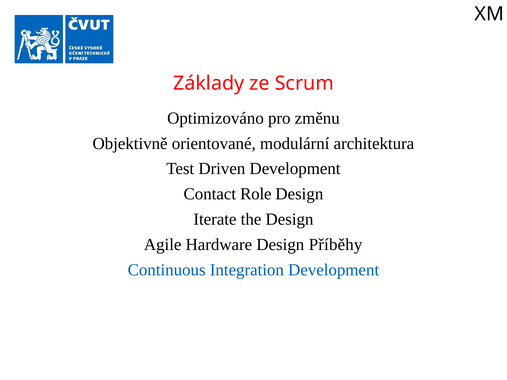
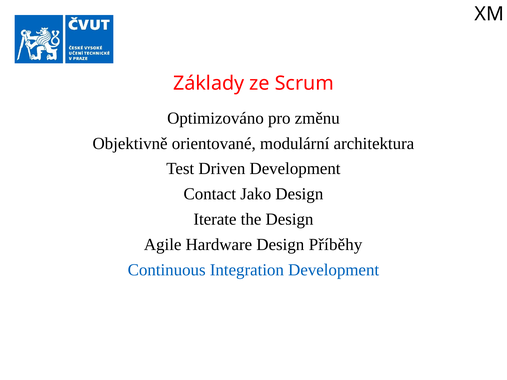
Role: Role -> Jako
